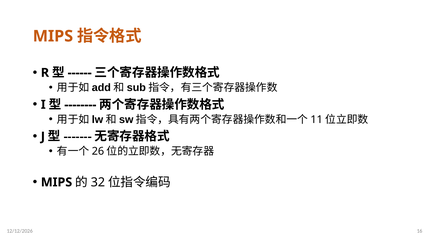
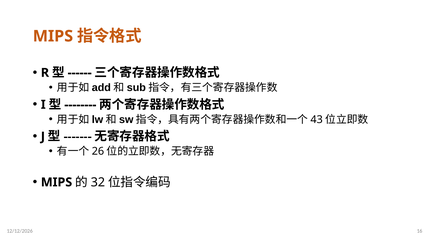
11: 11 -> 43
